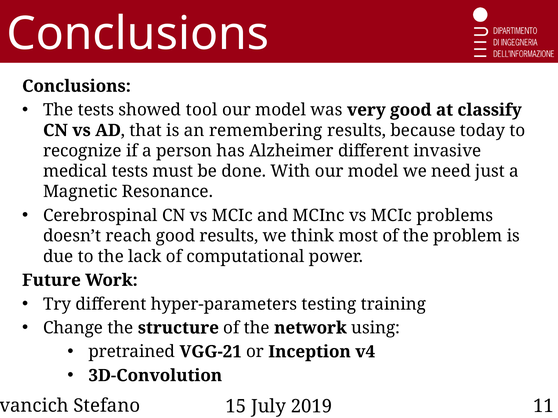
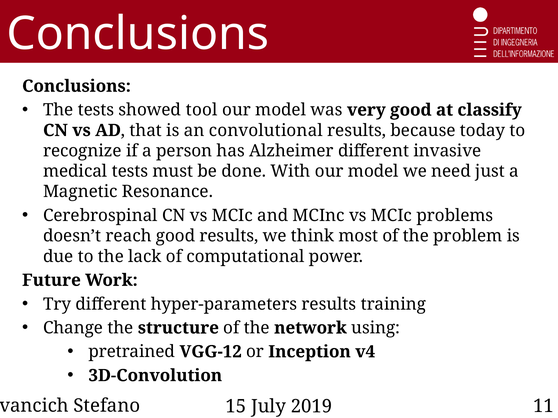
remembering: remembering -> convolutional
hyper-parameters testing: testing -> results
VGG-21: VGG-21 -> VGG-12
